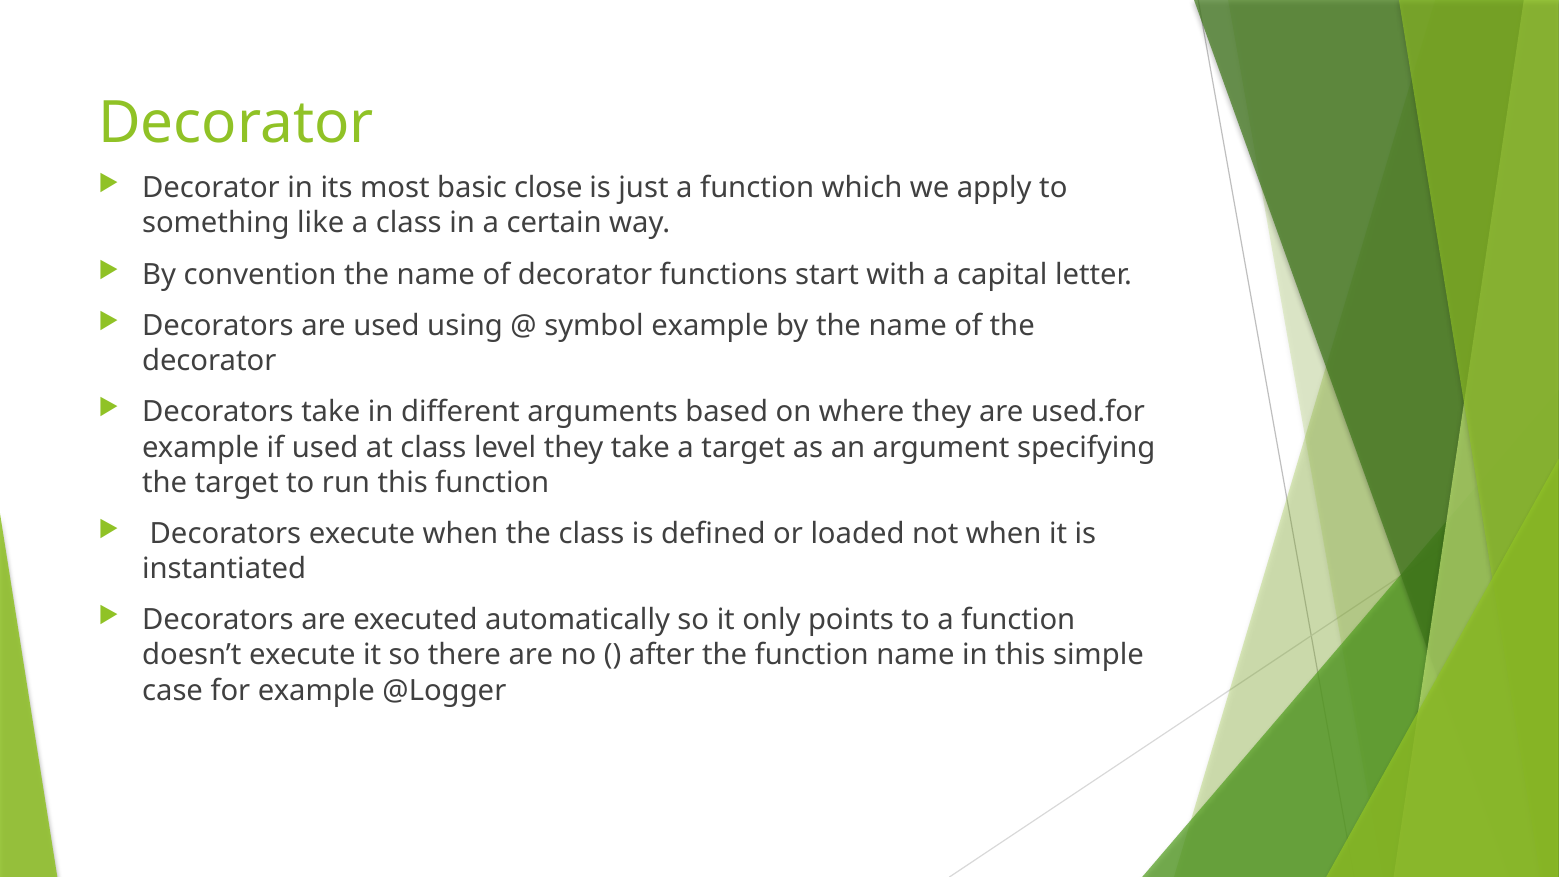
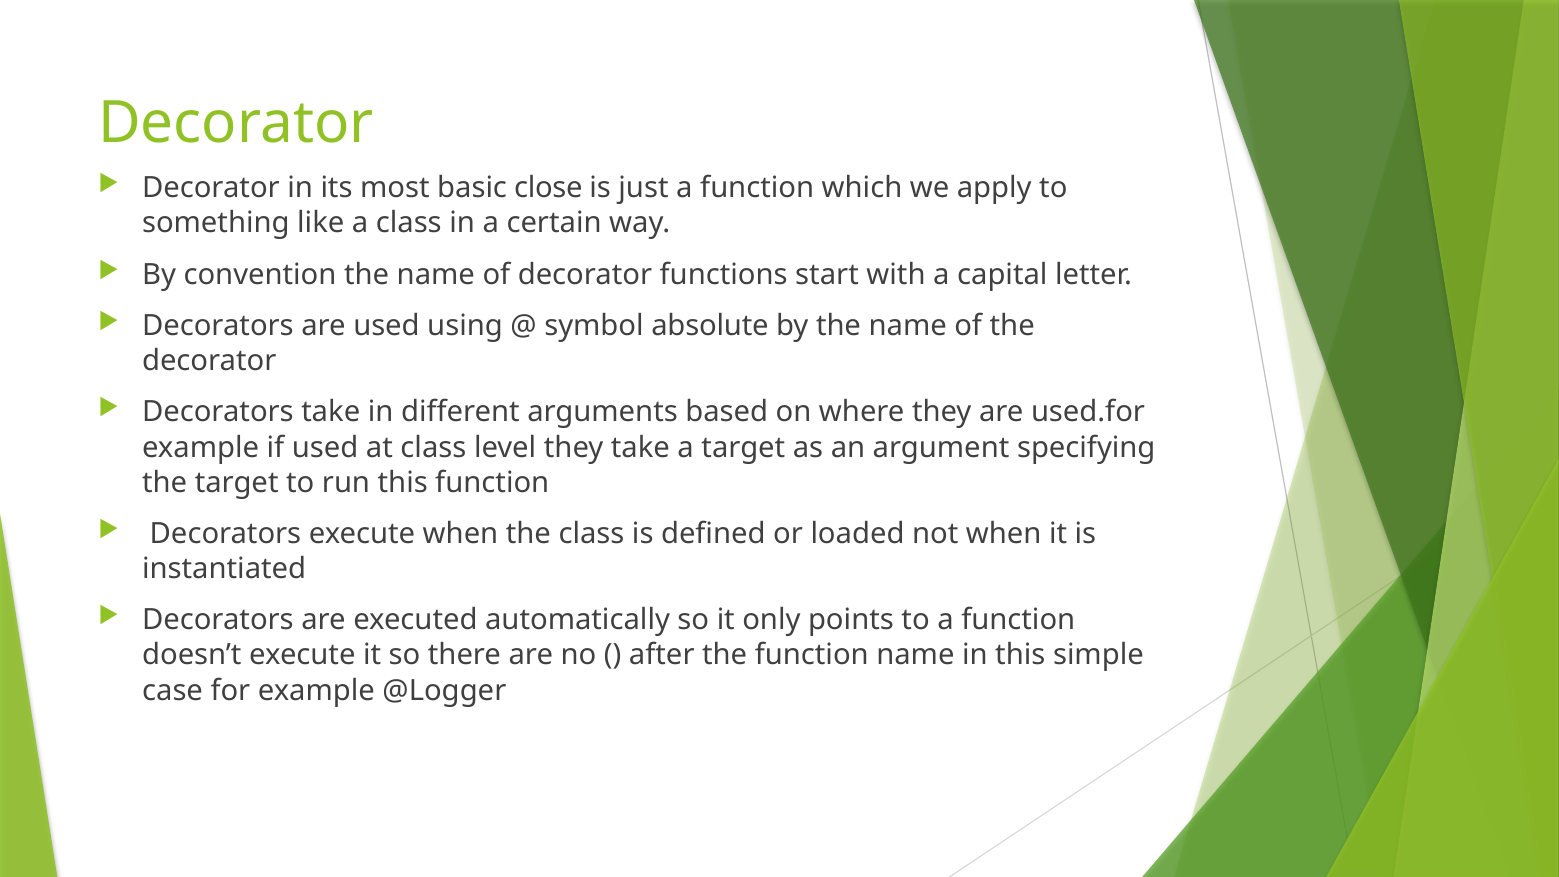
symbol example: example -> absolute
